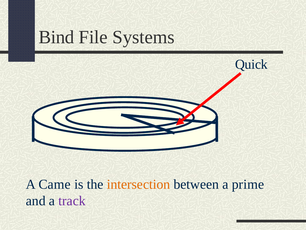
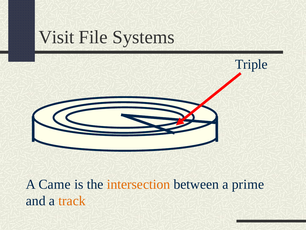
Bind: Bind -> Visit
Quick: Quick -> Triple
track colour: purple -> orange
